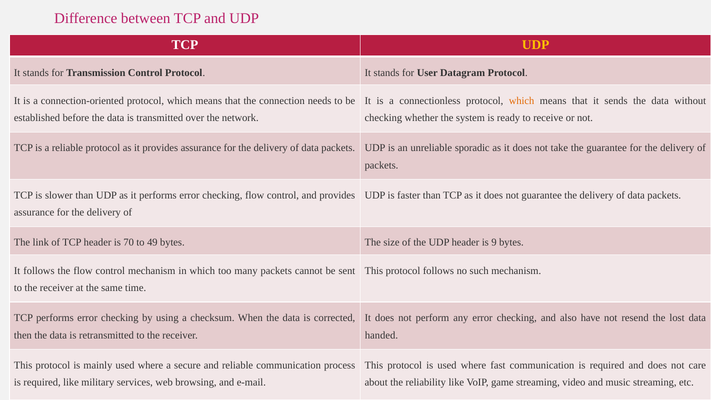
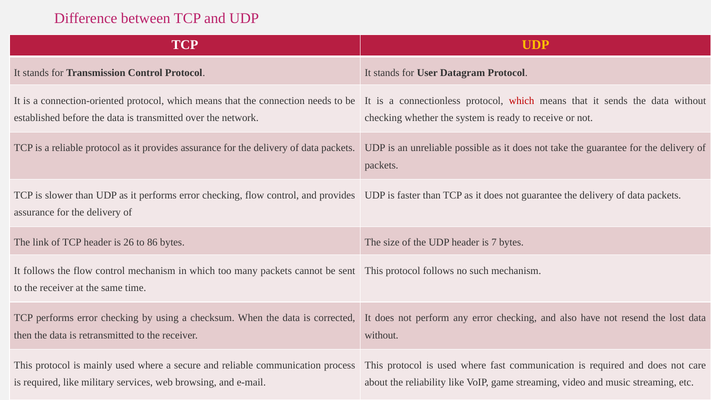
which at (522, 101) colour: orange -> red
sporadic: sporadic -> possible
70: 70 -> 26
49: 49 -> 86
9: 9 -> 7
handed at (381, 335): handed -> without
